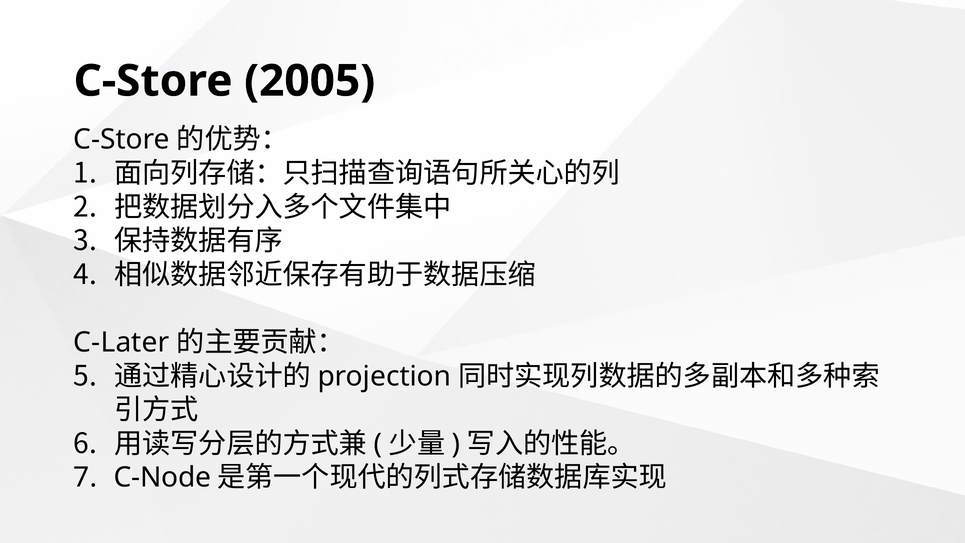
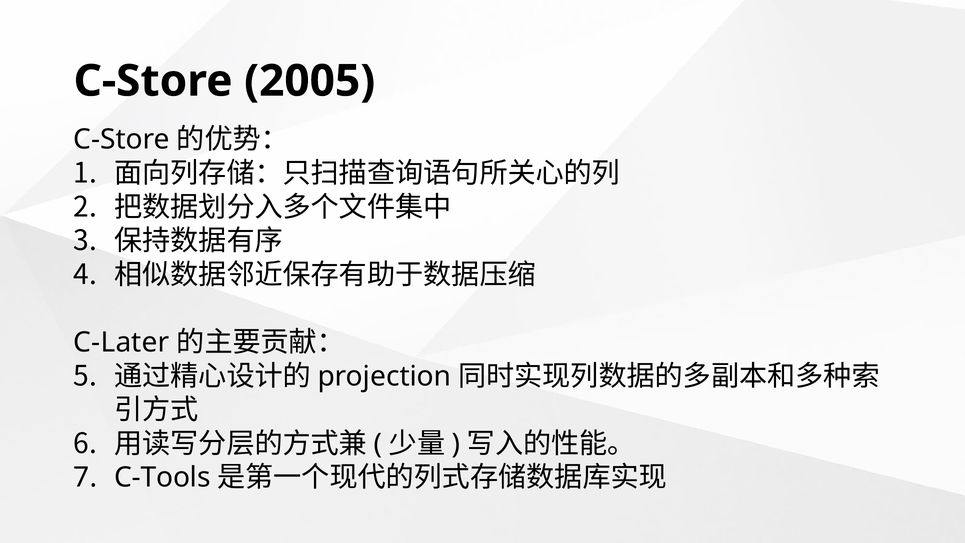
C-Node: C-Node -> C-Tools
